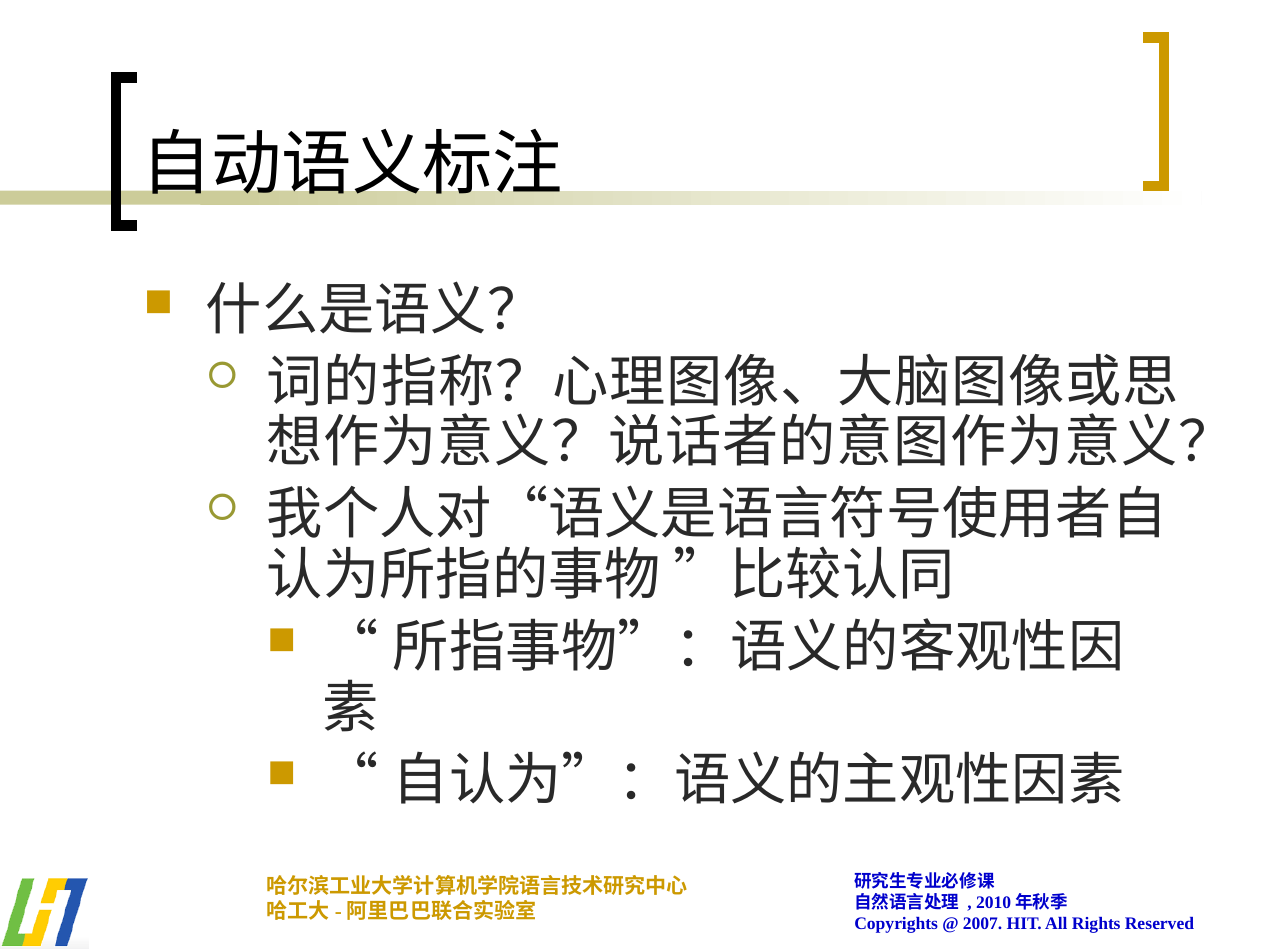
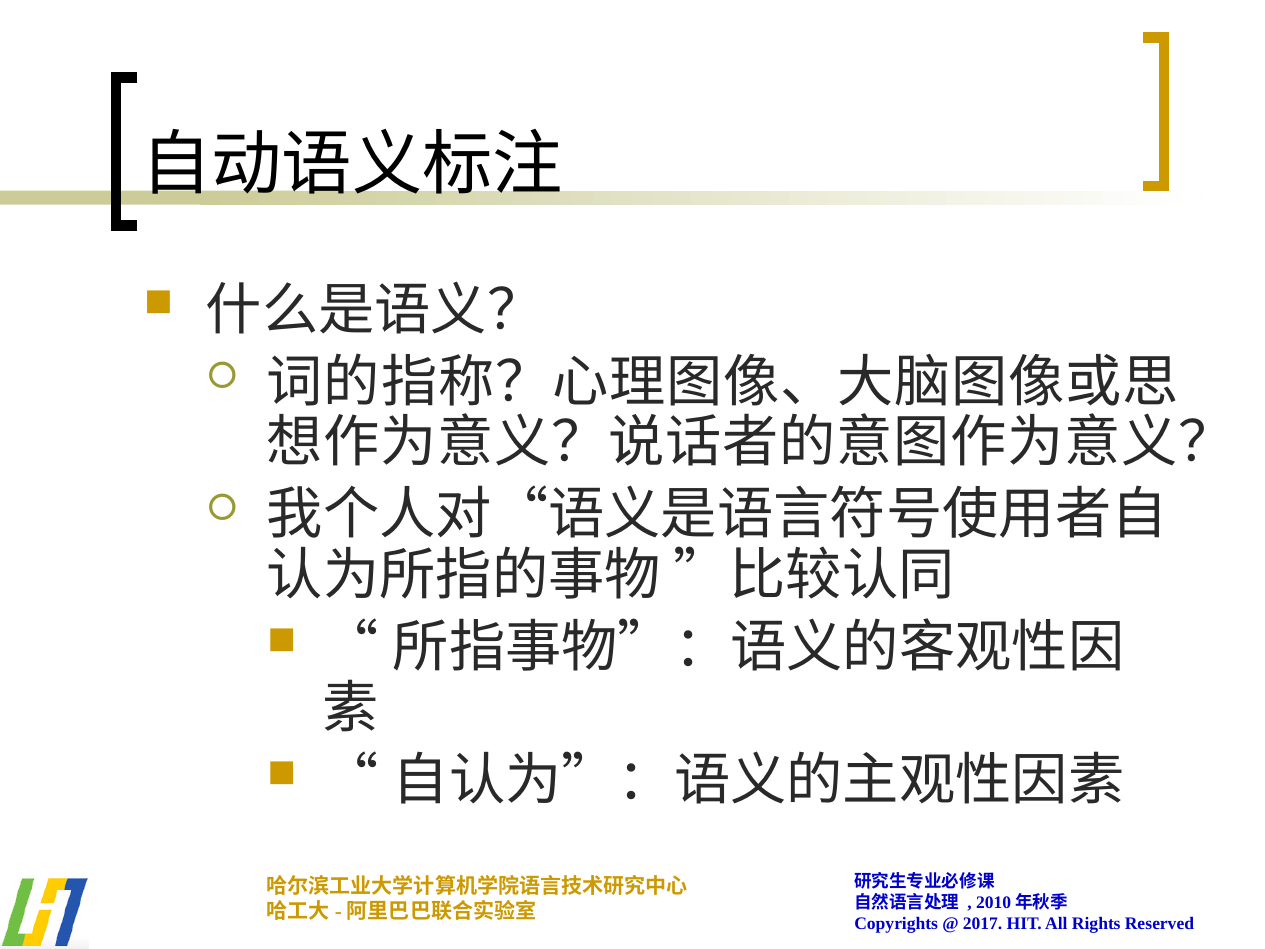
2007: 2007 -> 2017
